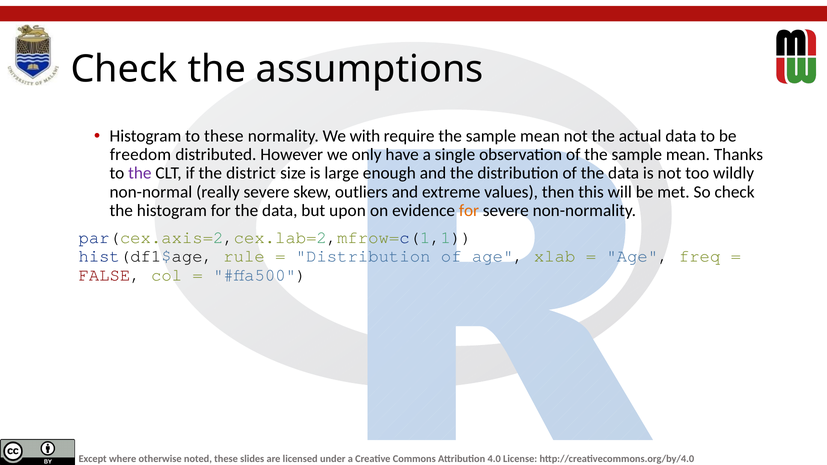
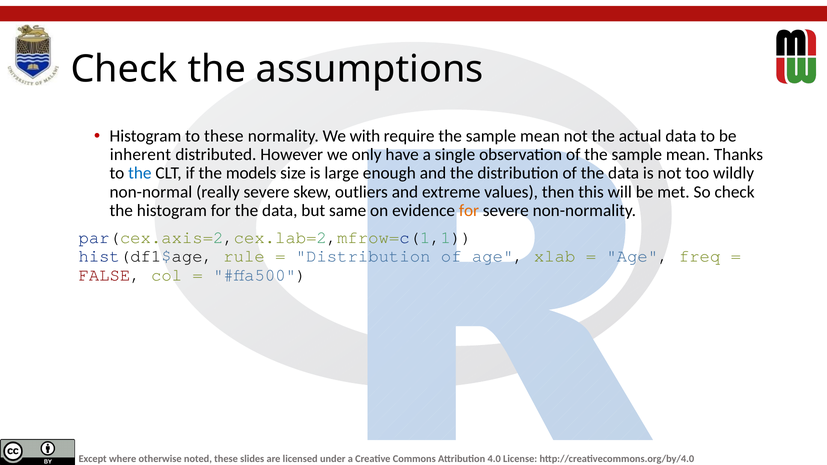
freedom: freedom -> inherent
the at (140, 173) colour: purple -> blue
district: district -> models
upon: upon -> same
